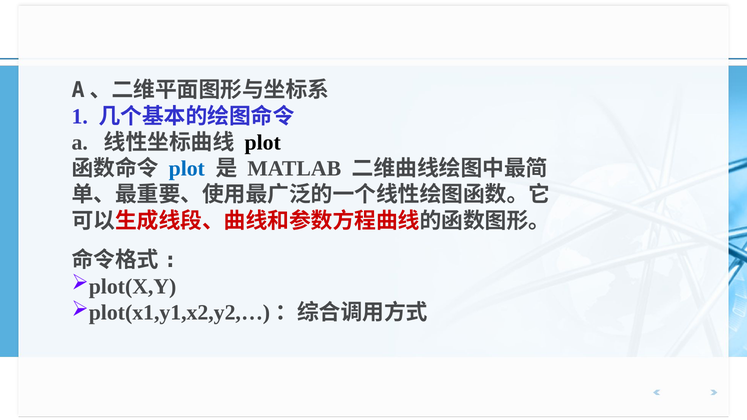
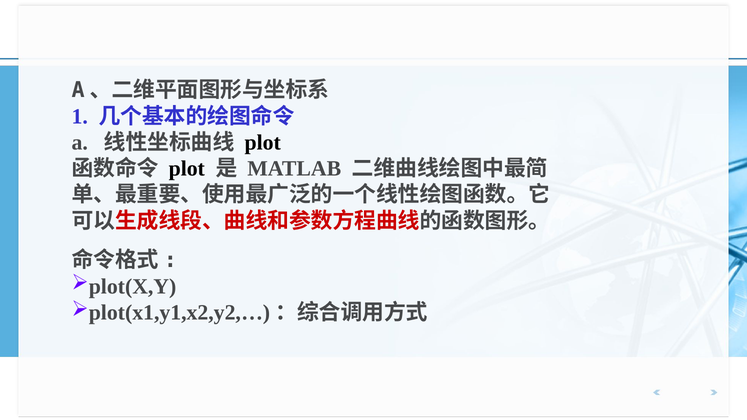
plot at (187, 169) colour: blue -> black
